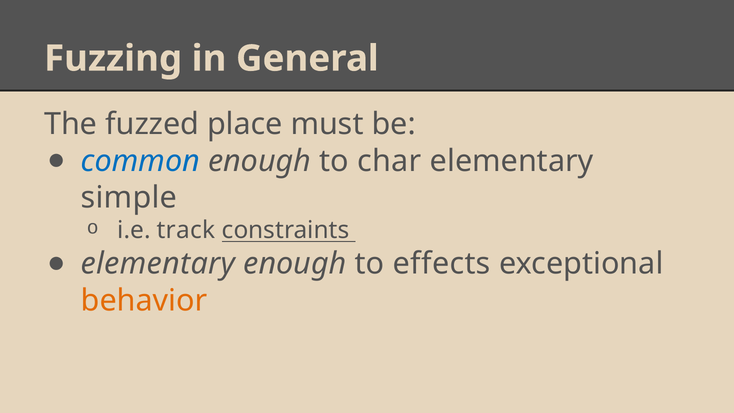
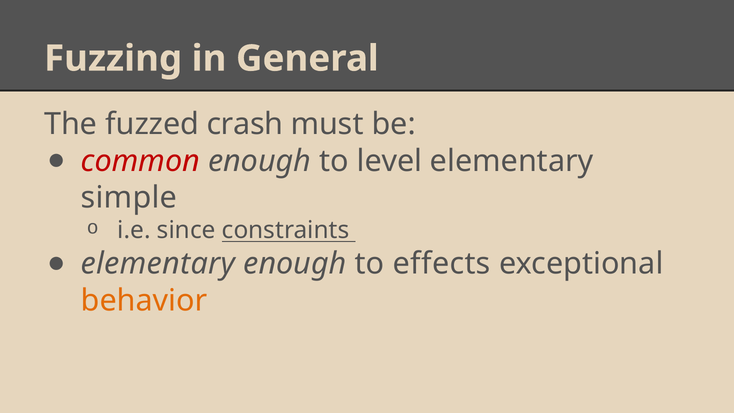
place: place -> crash
common colour: blue -> red
char: char -> level
track: track -> since
